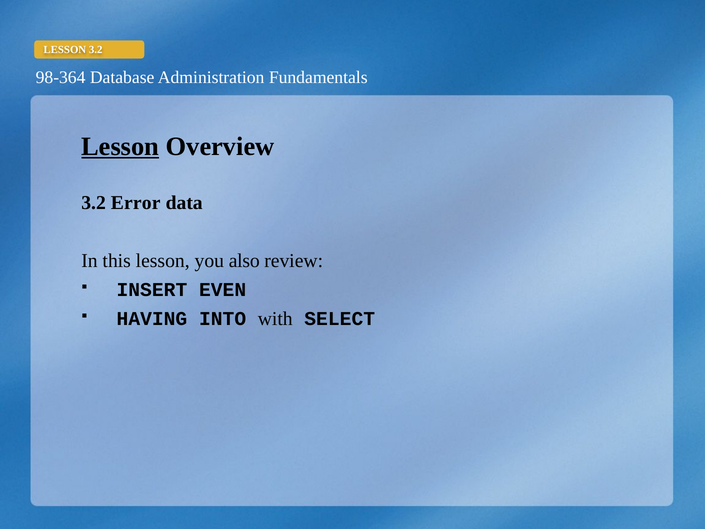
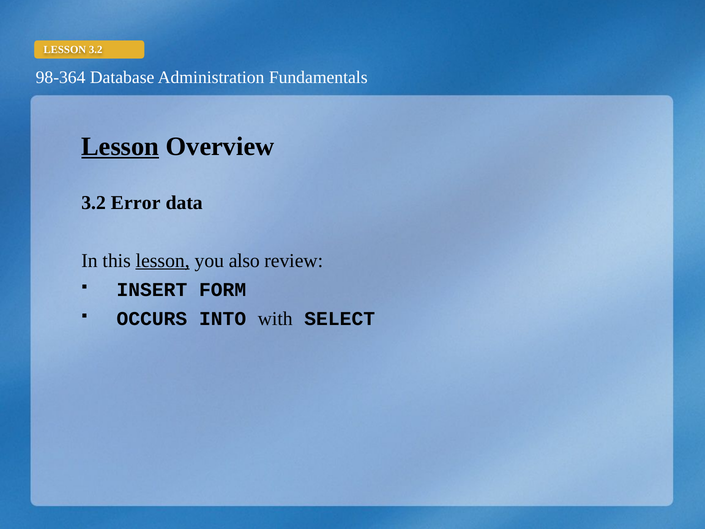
lesson at (163, 260) underline: none -> present
EVEN: EVEN -> FORM
HAVING: HAVING -> OCCURS
